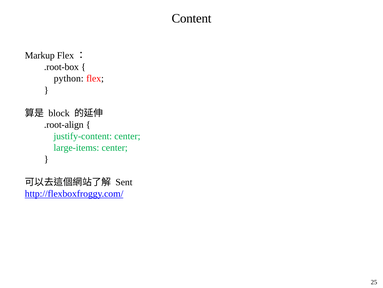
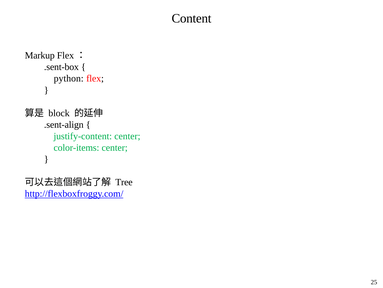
.root-box: .root-box -> .sent-box
.root-align: .root-align -> .sent-align
large-items: large-items -> color-items
Sent: Sent -> Tree
